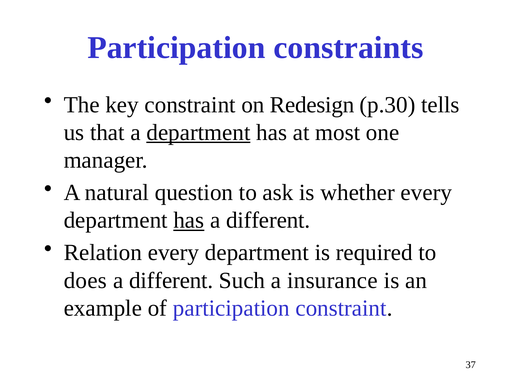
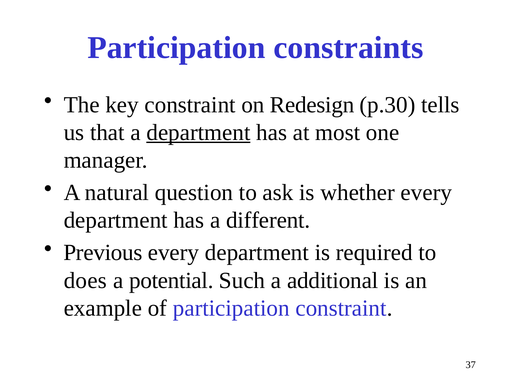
has at (189, 220) underline: present -> none
Relation: Relation -> Previous
different at (171, 280): different -> potential
insurance: insurance -> additional
